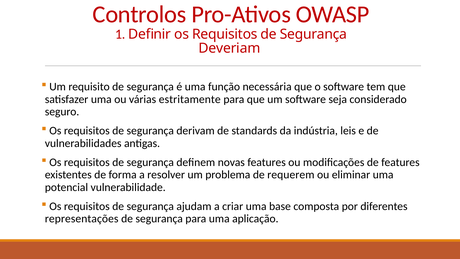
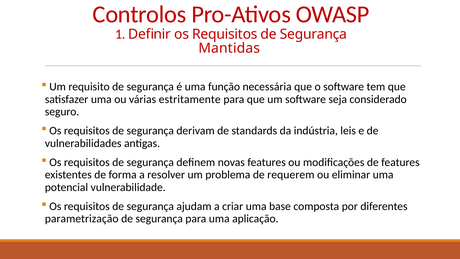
Deveriam: Deveriam -> Mantidas
representações: representações -> parametrização
